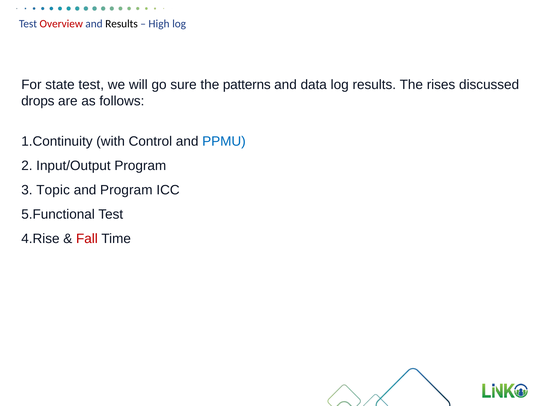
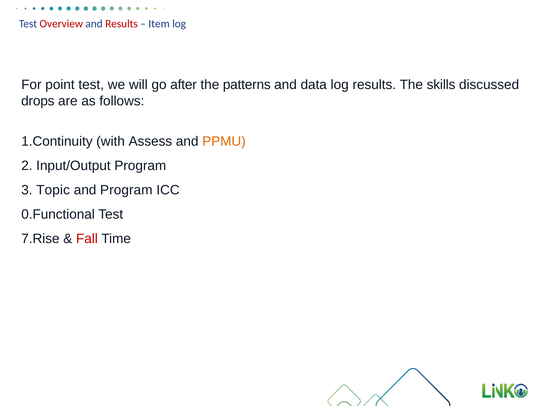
Results at (121, 24) colour: black -> red
High: High -> Item
state: state -> point
sure: sure -> after
rises: rises -> skills
Control: Control -> Assess
PPMU colour: blue -> orange
5.Functional: 5.Functional -> 0.Functional
4.Rise: 4.Rise -> 7.Rise
